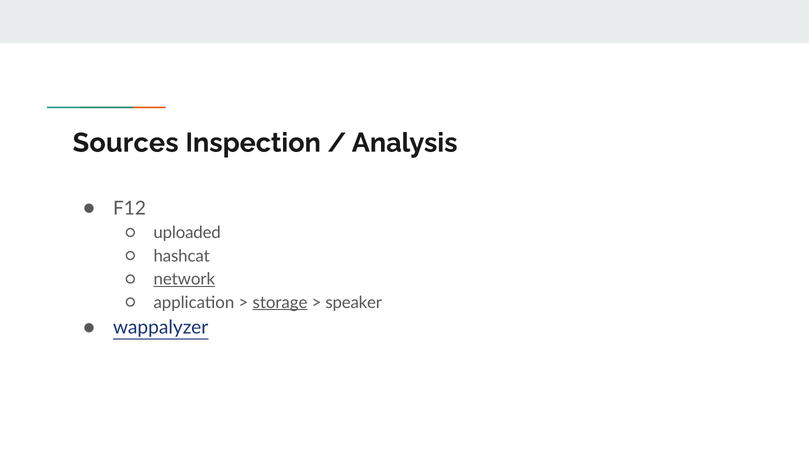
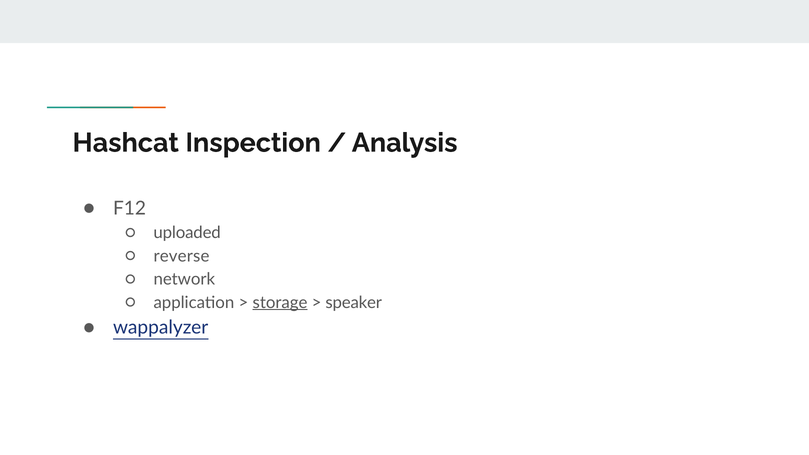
Sources: Sources -> Hashcat
hashcat: hashcat -> reverse
network underline: present -> none
